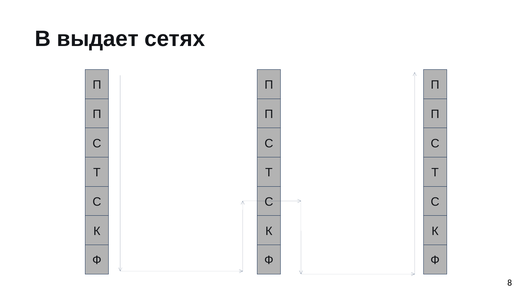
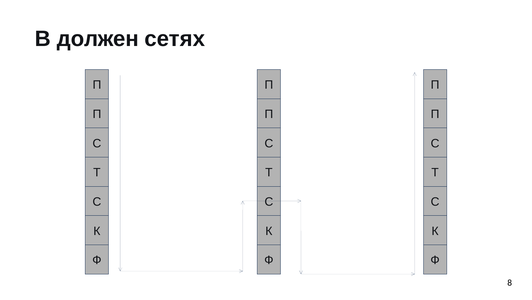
выдает: выдает -> должен
